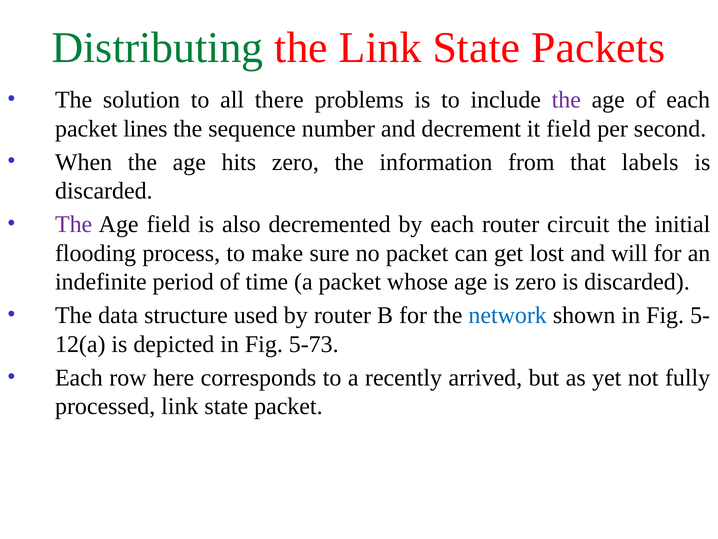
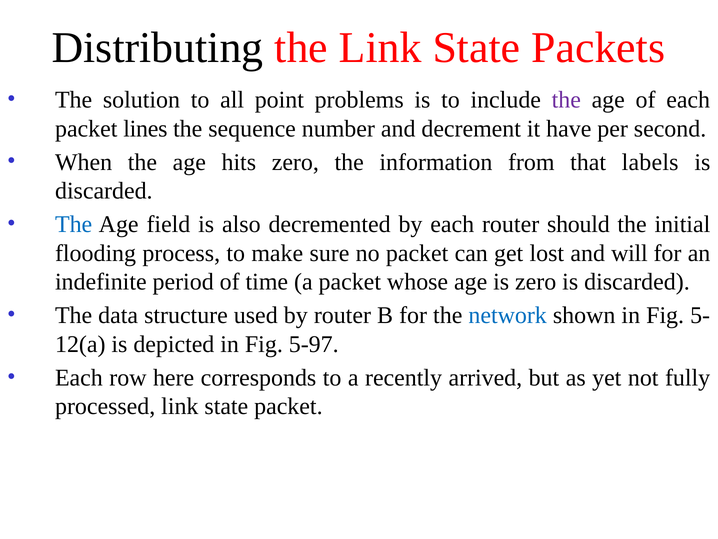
Distributing colour: green -> black
there: there -> point
it field: field -> have
The at (74, 224) colour: purple -> blue
circuit: circuit -> should
5-73: 5-73 -> 5-97
